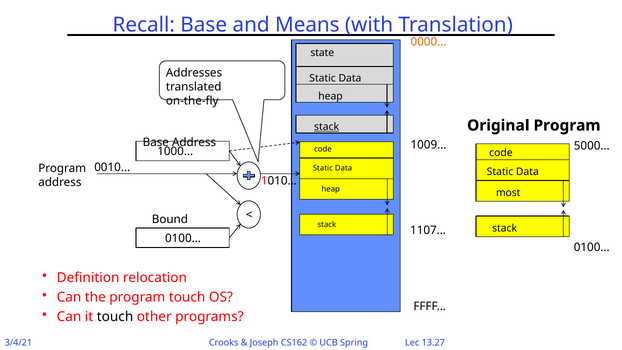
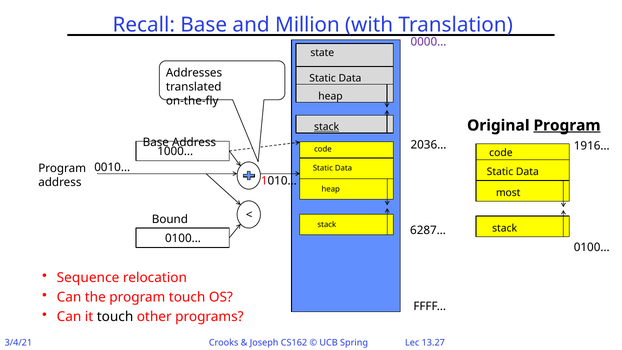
Means: Means -> Million
0000… colour: orange -> purple
Program at (567, 125) underline: none -> present
1009…: 1009… -> 2036…
5000…: 5000… -> 1916…
1107…: 1107… -> 6287…
Definition: Definition -> Sequence
